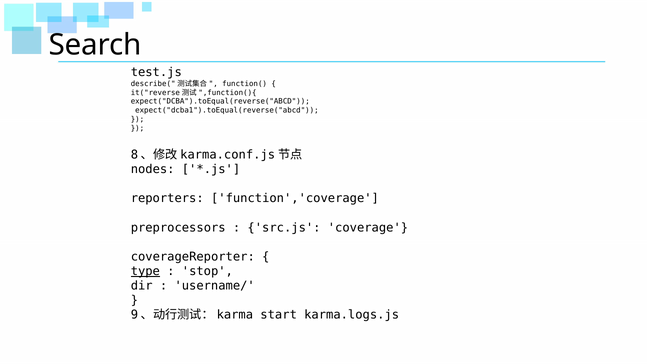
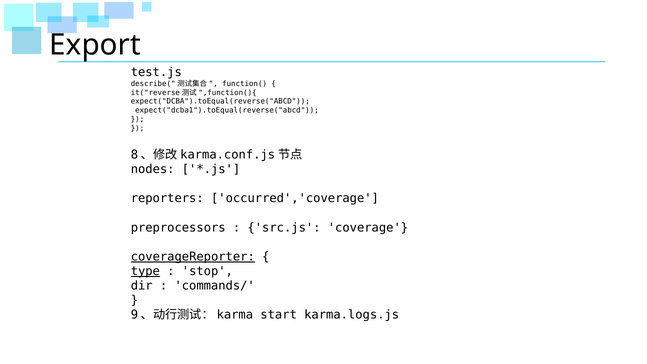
Search: Search -> Export
function','coverage: function','coverage -> occurred','coverage
coverageReporter underline: none -> present
username/: username/ -> commands/
